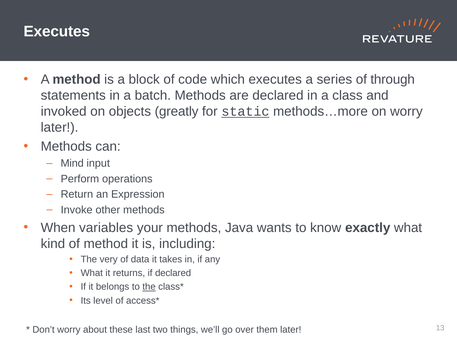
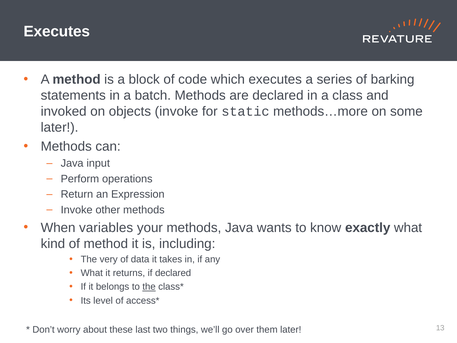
through: through -> barking
objects greatly: greatly -> invoke
static underline: present -> none
on worry: worry -> some
Mind at (72, 163): Mind -> Java
